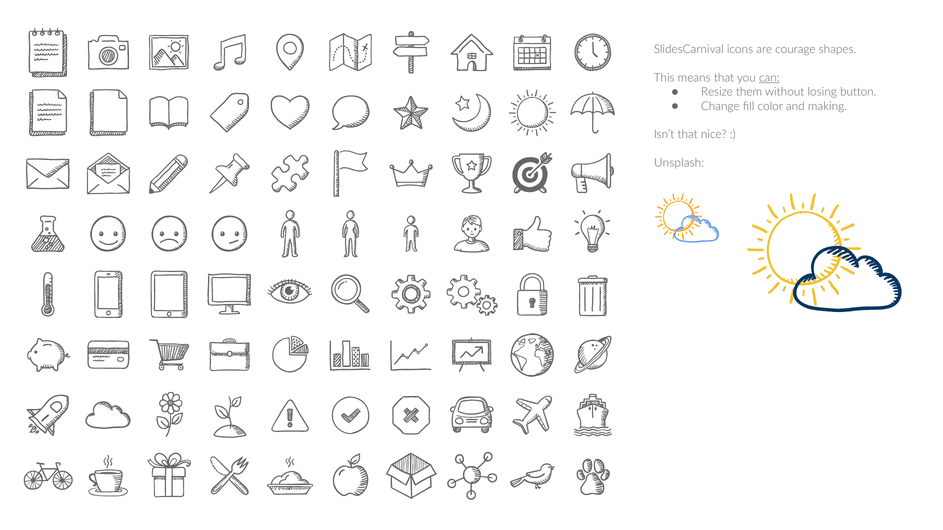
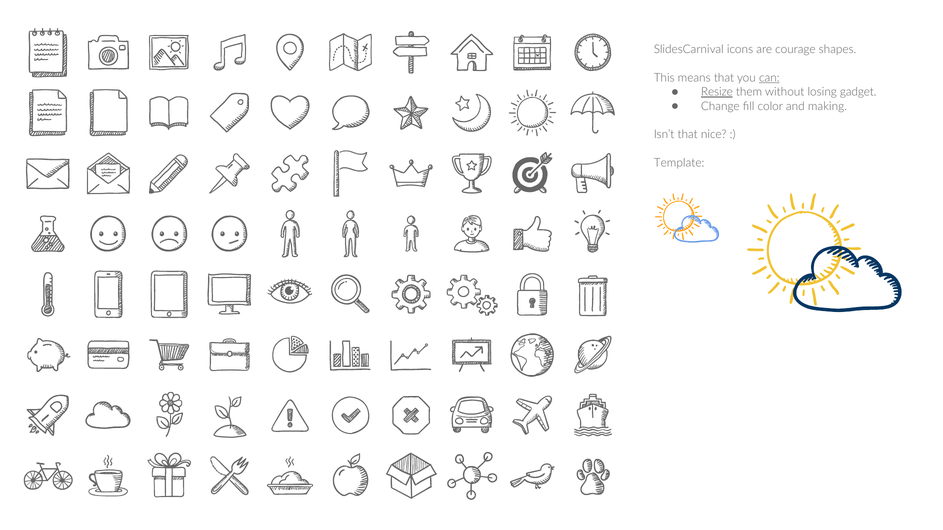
Resize underline: none -> present
button: button -> gadget
Unsplash: Unsplash -> Template
